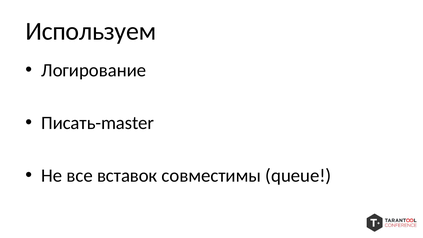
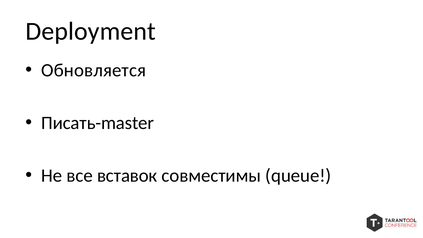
Используем: Используем -> Deployment
Логирование: Логирование -> Обновляется
